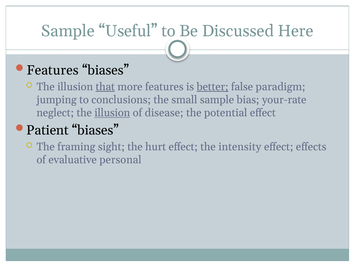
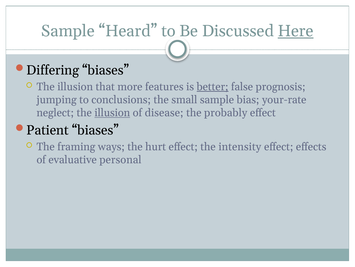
Useful: Useful -> Heard
Here underline: none -> present
Features at (53, 70): Features -> Differing
that underline: present -> none
paradigm: paradigm -> prognosis
potential: potential -> probably
sight: sight -> ways
